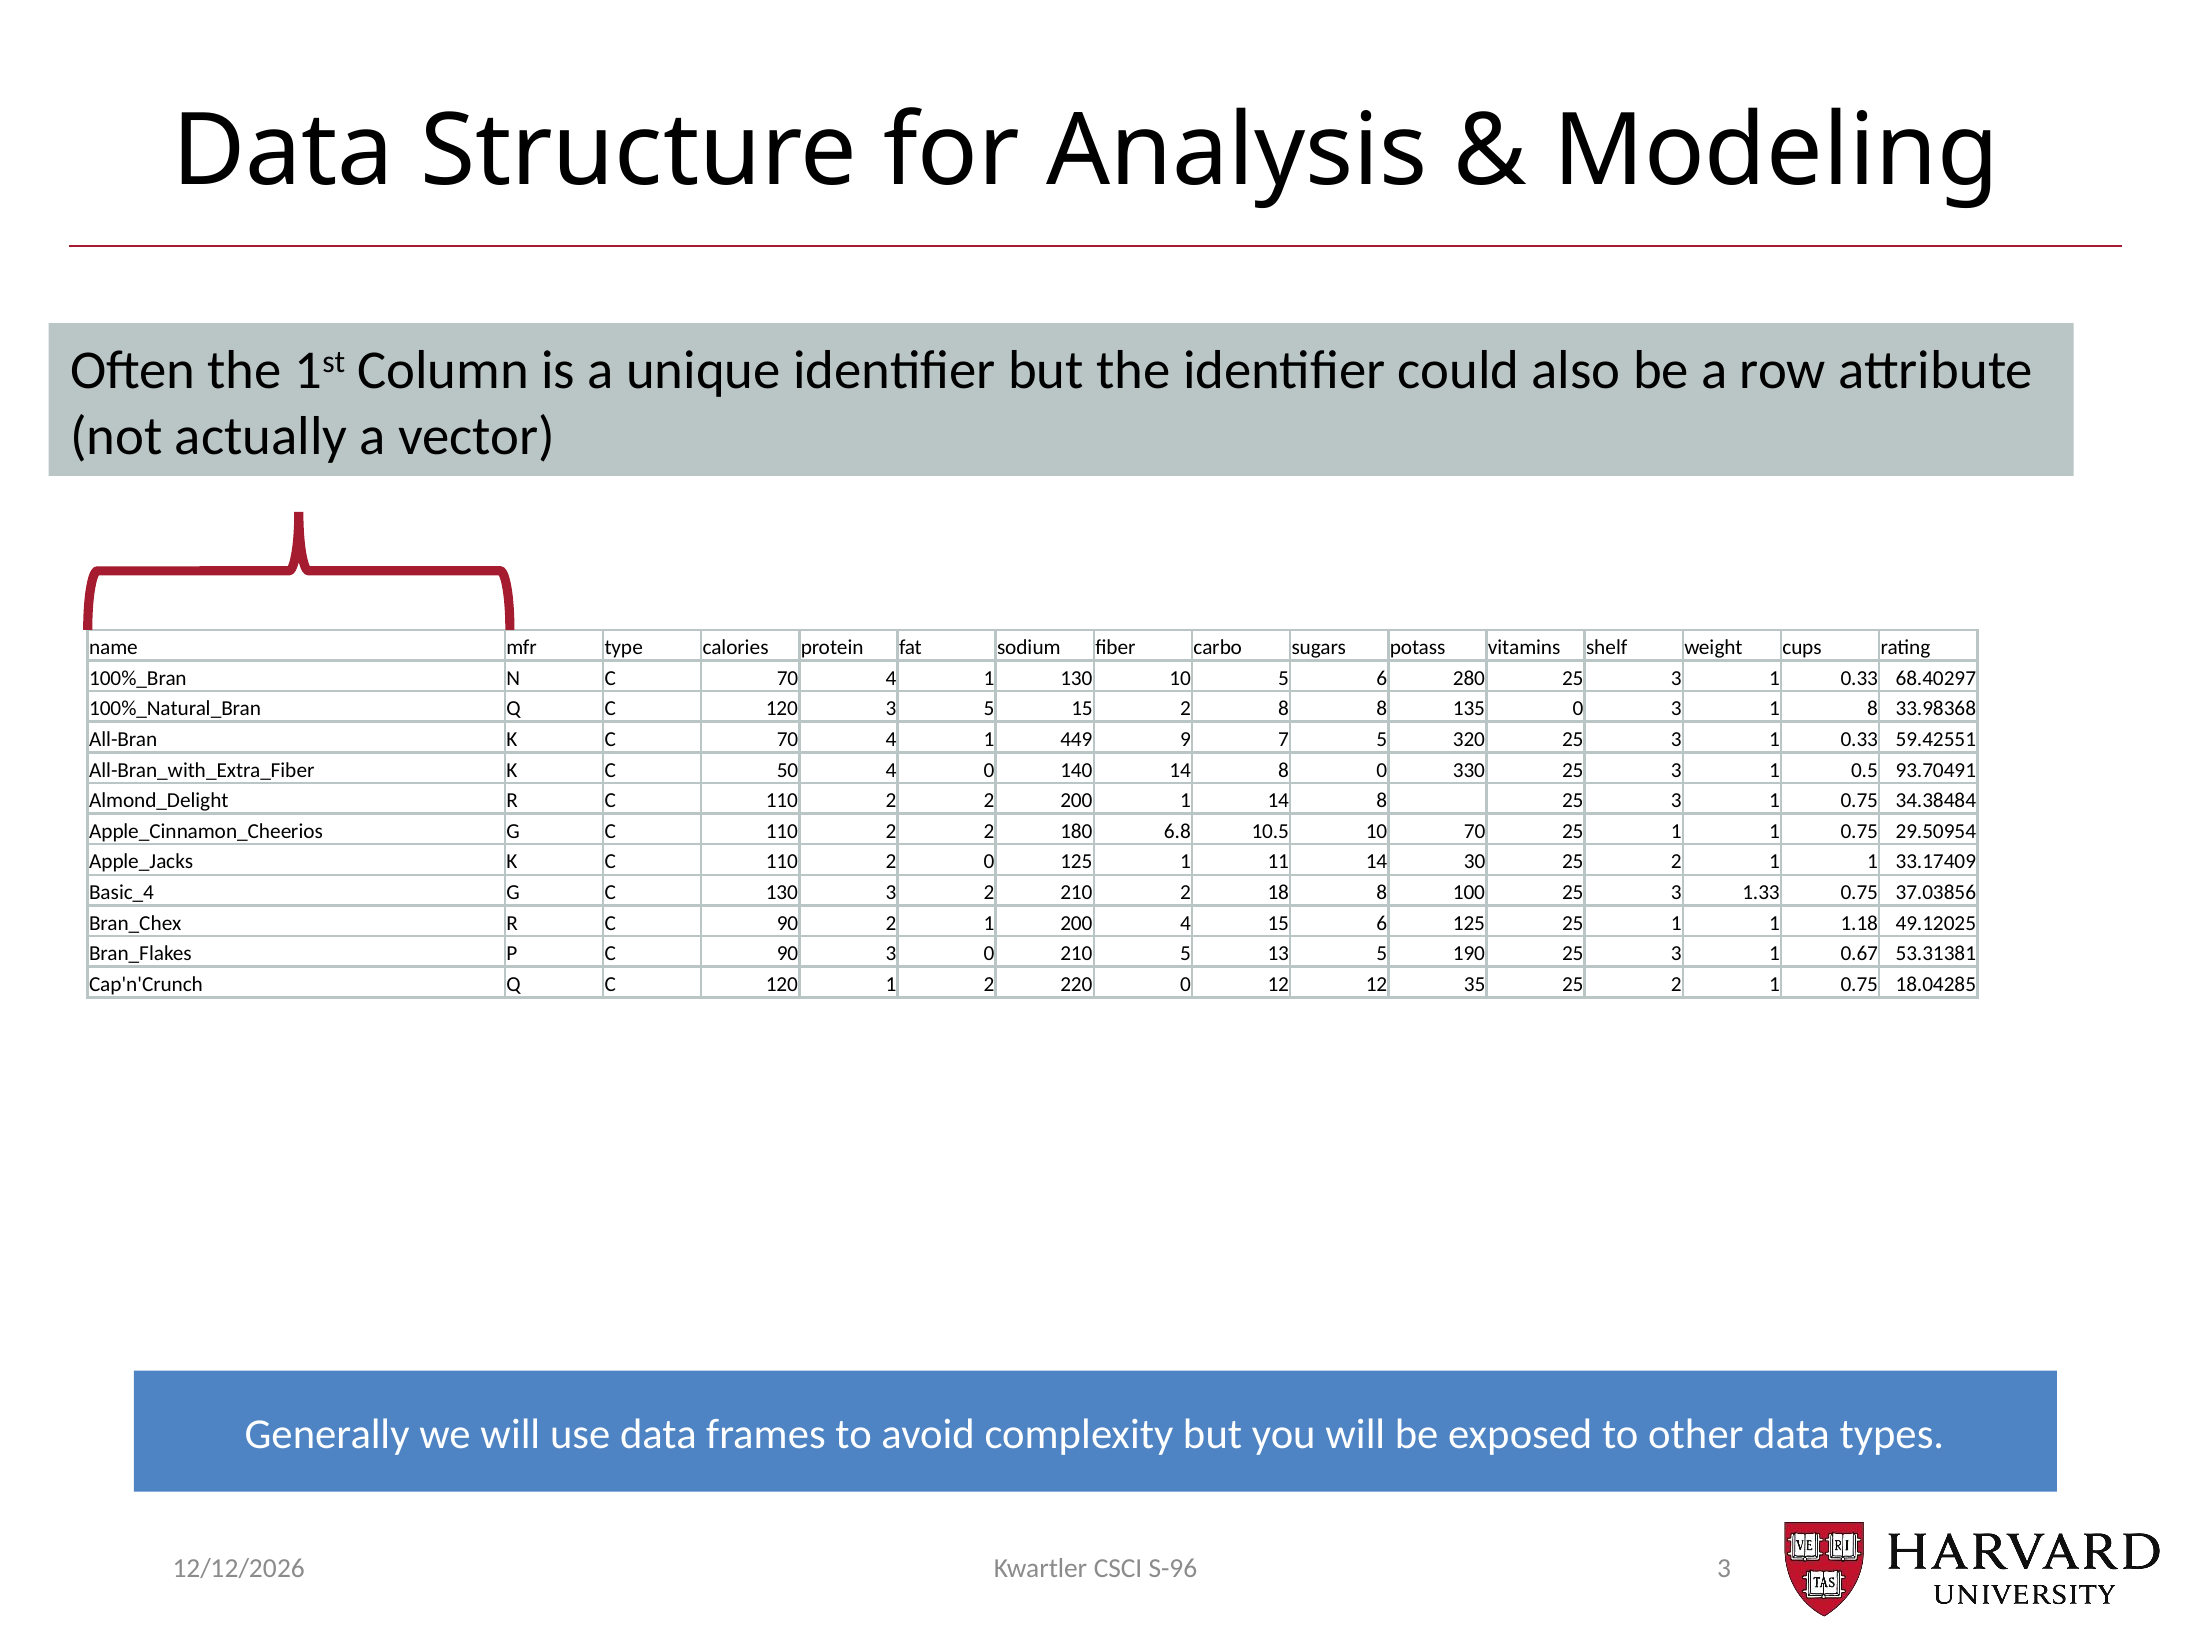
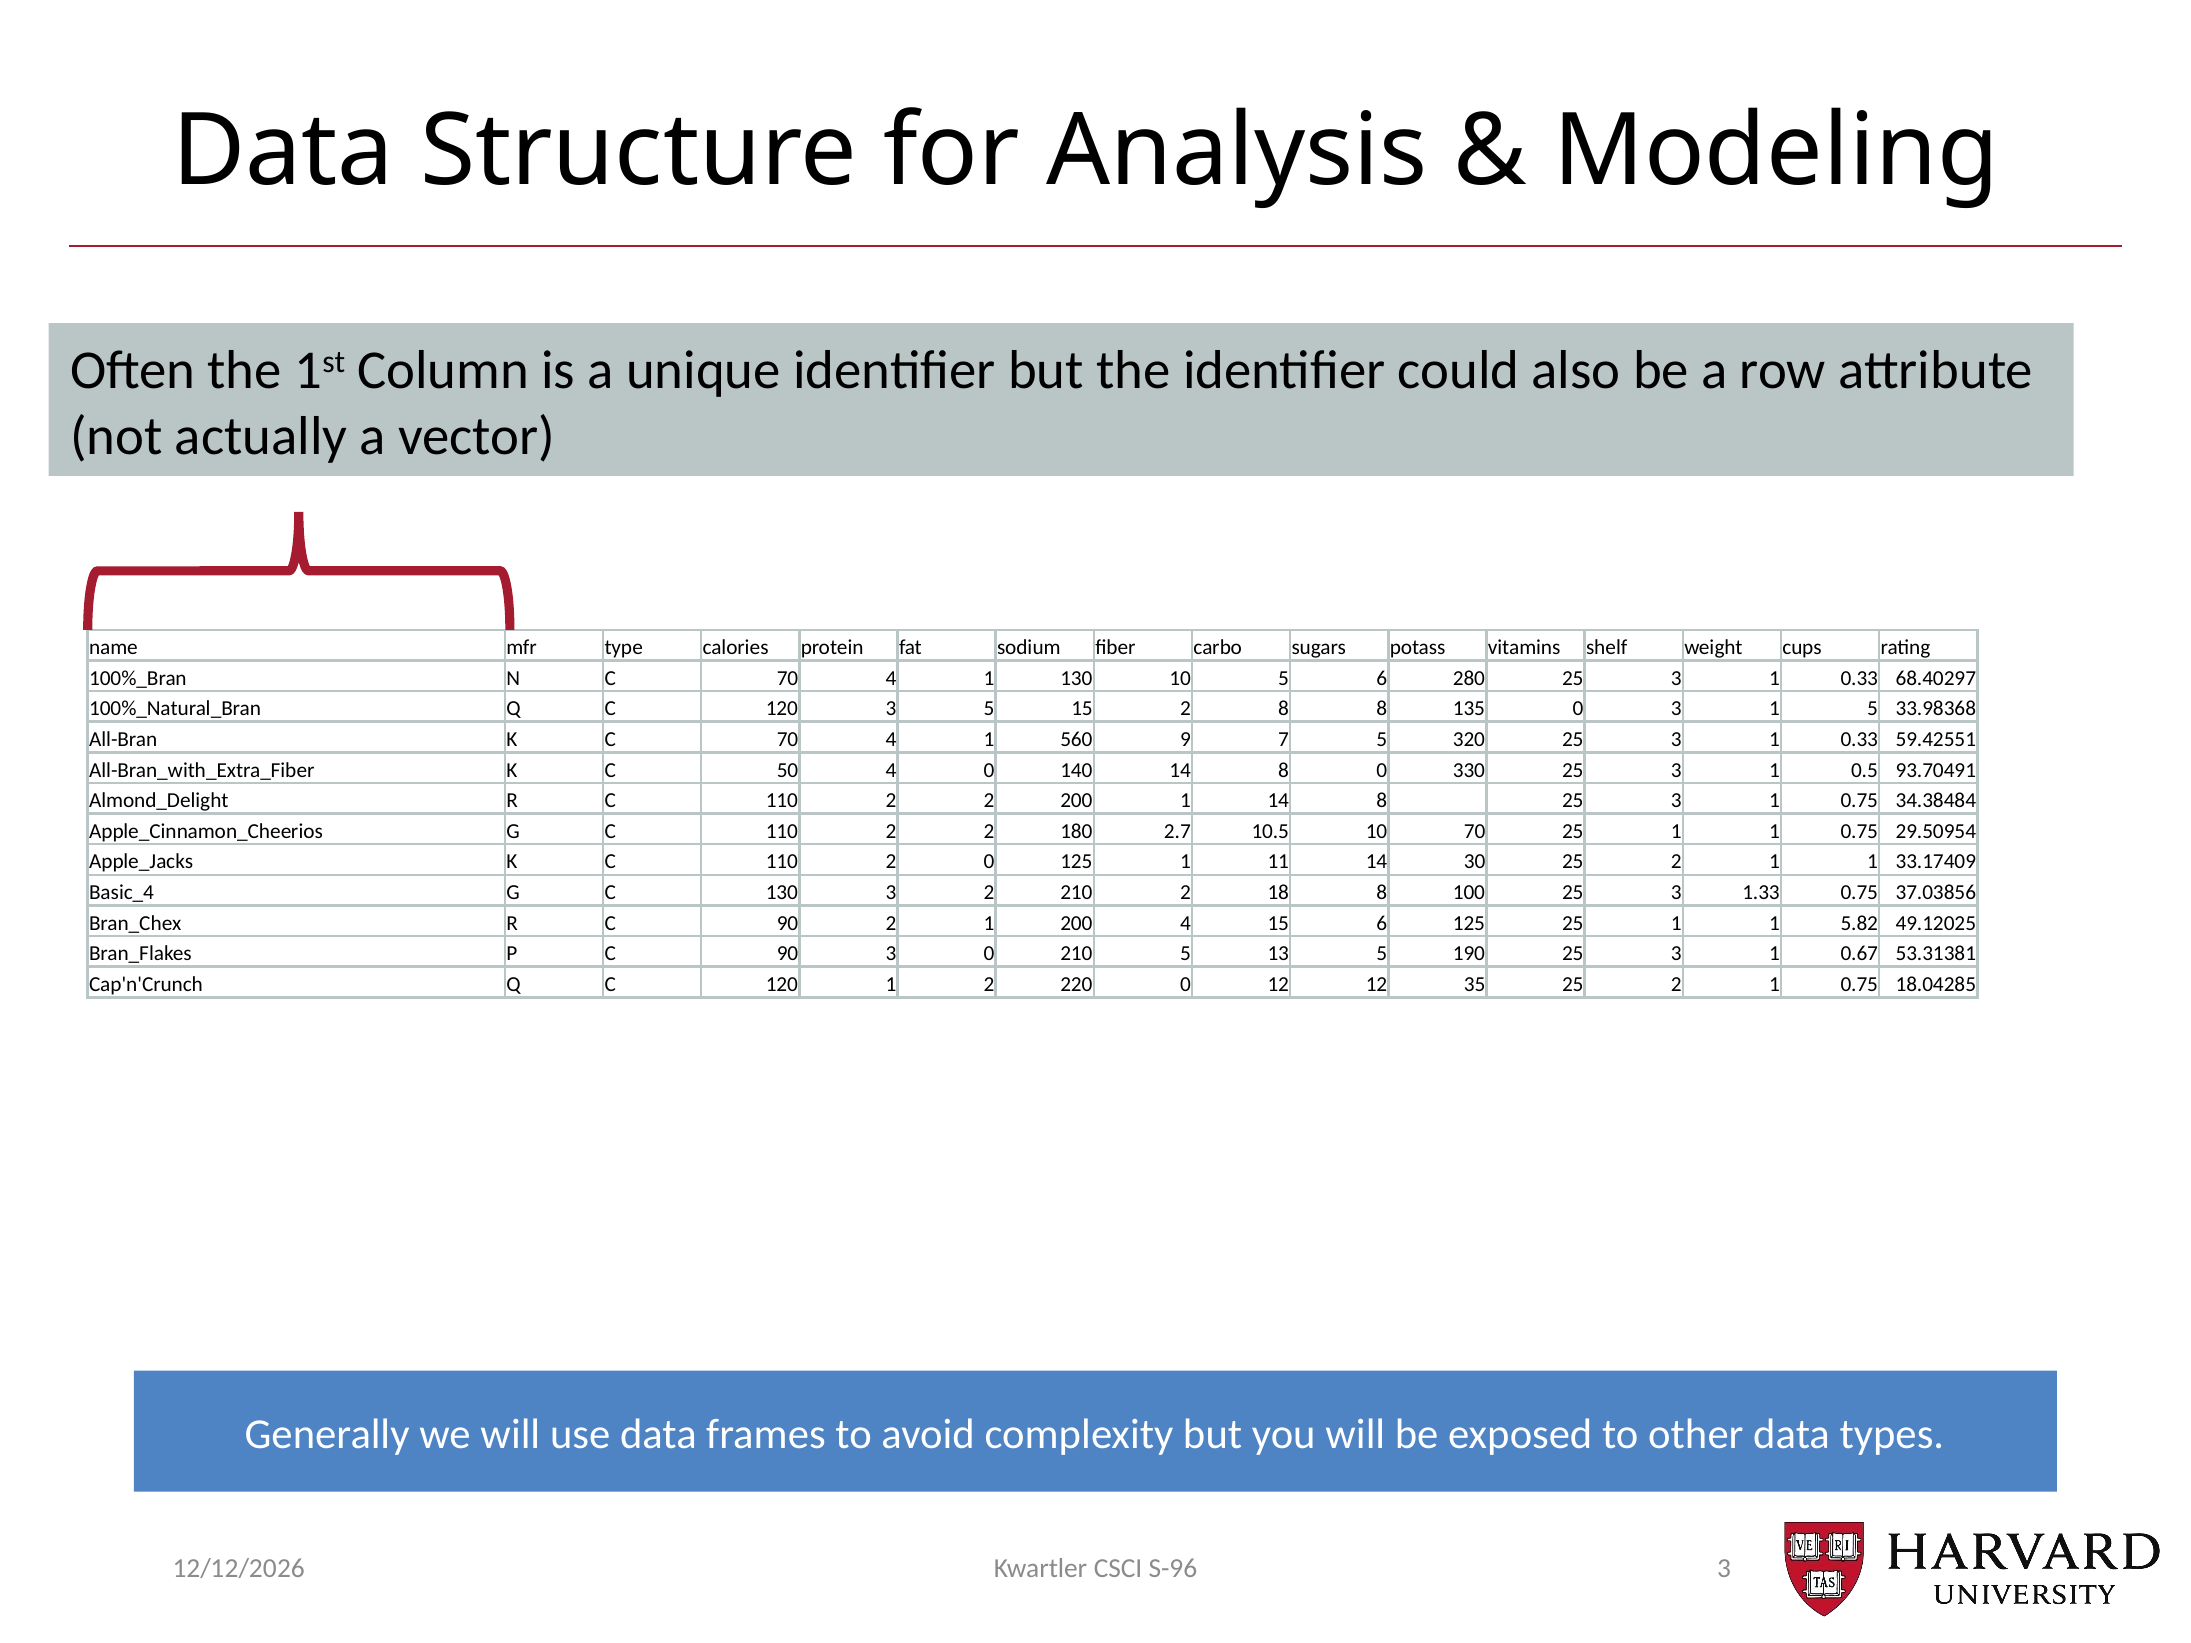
1 8: 8 -> 5
449: 449 -> 560
6.8: 6.8 -> 2.7
1.18: 1.18 -> 5.82
